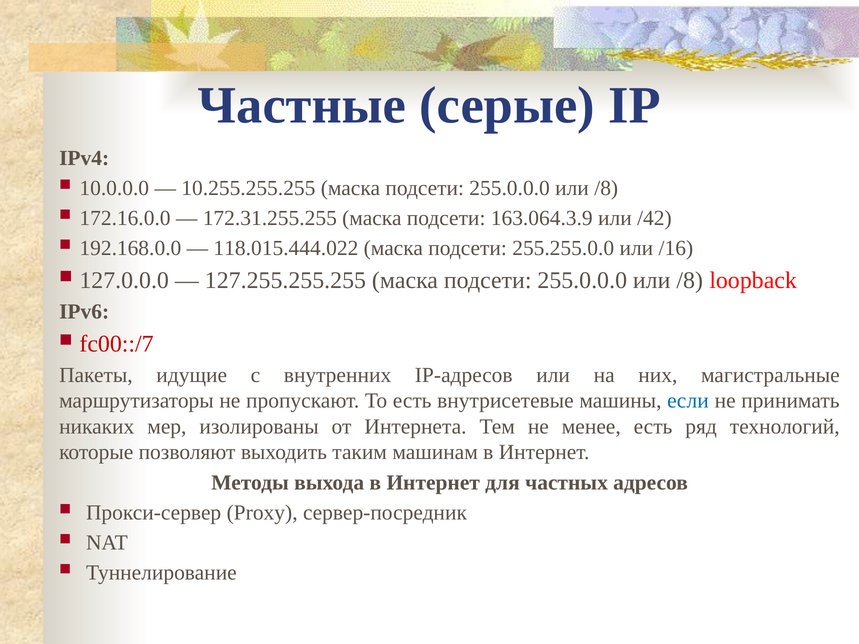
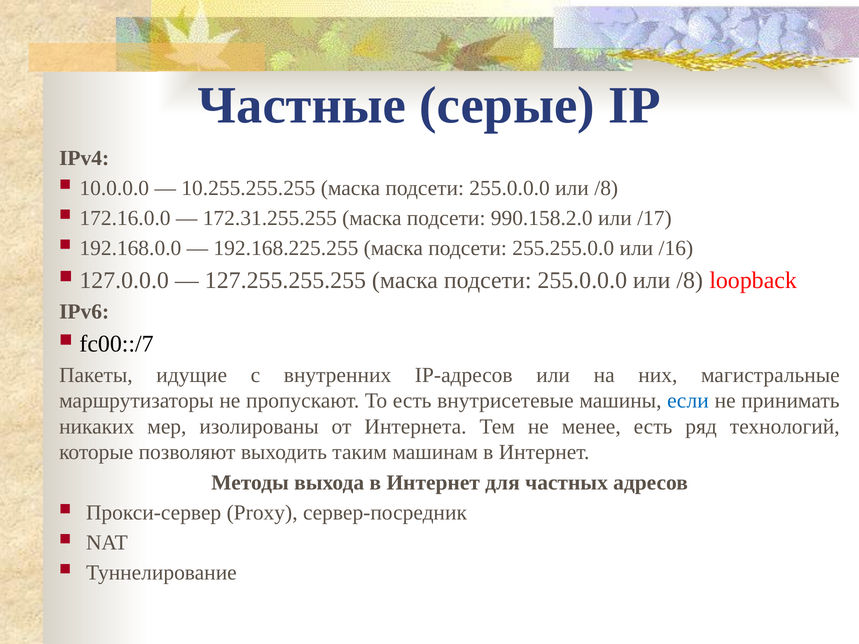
163.064.3.9: 163.064.3.9 -> 990.158.2.0
/42: /42 -> /17
118.015.444.022: 118.015.444.022 -> 192.168.225.255
fc00::/7 colour: red -> black
